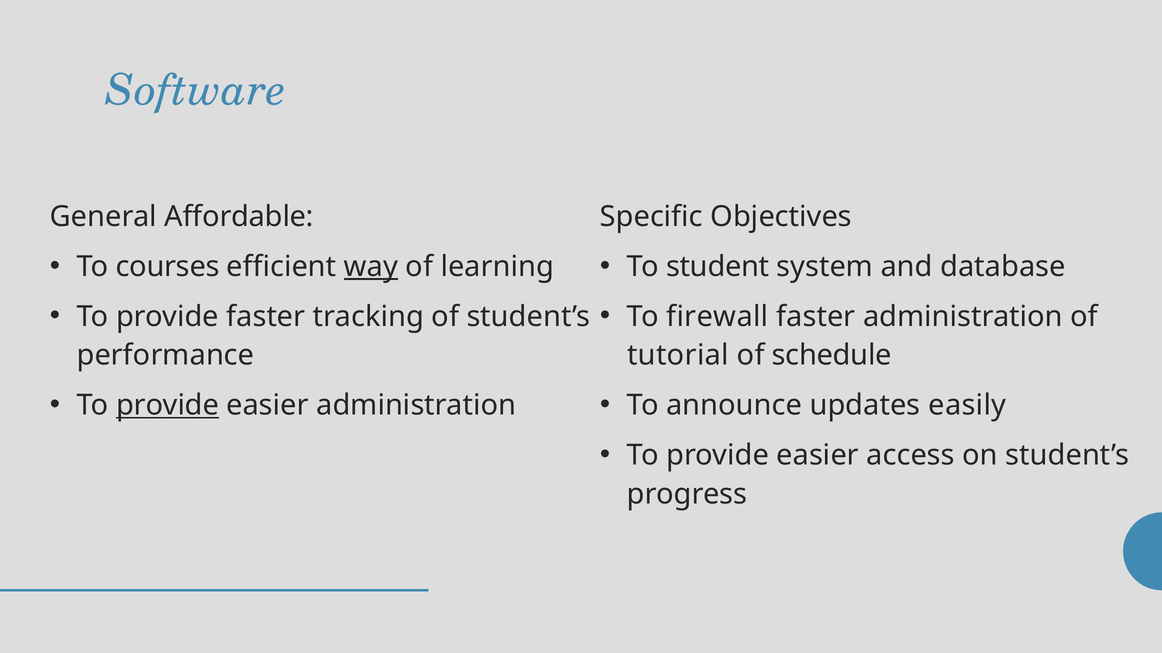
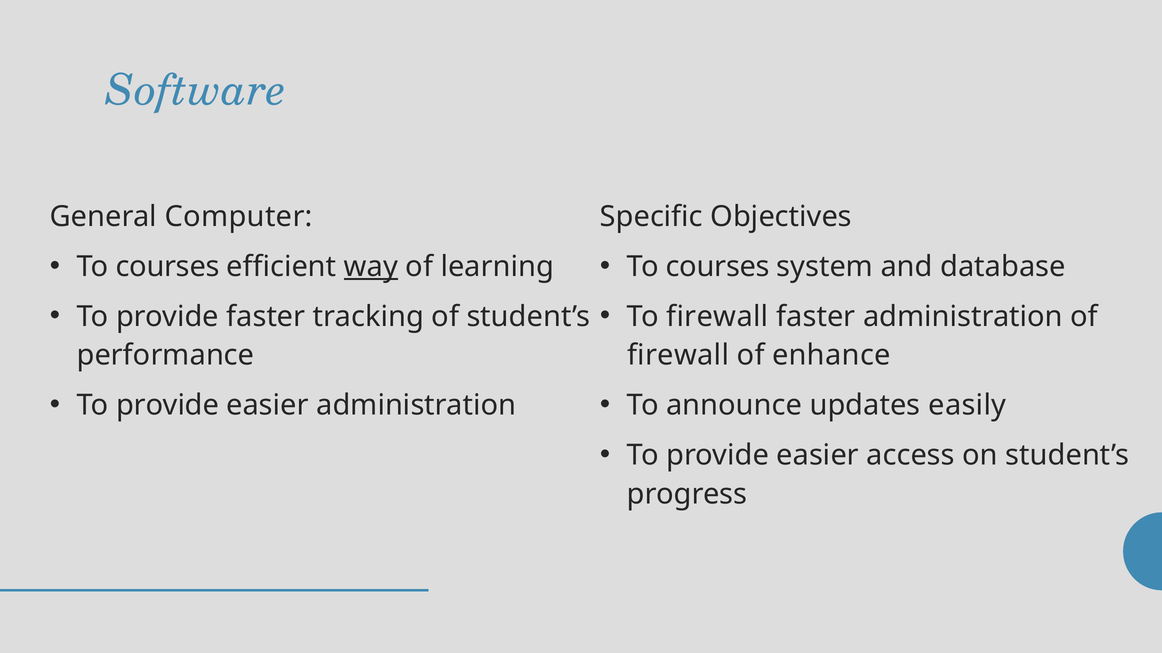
Affordable: Affordable -> Computer
student at (718, 267): student -> courses
tutorial at (678, 356): tutorial -> firewall
schedule: schedule -> enhance
provide at (168, 406) underline: present -> none
